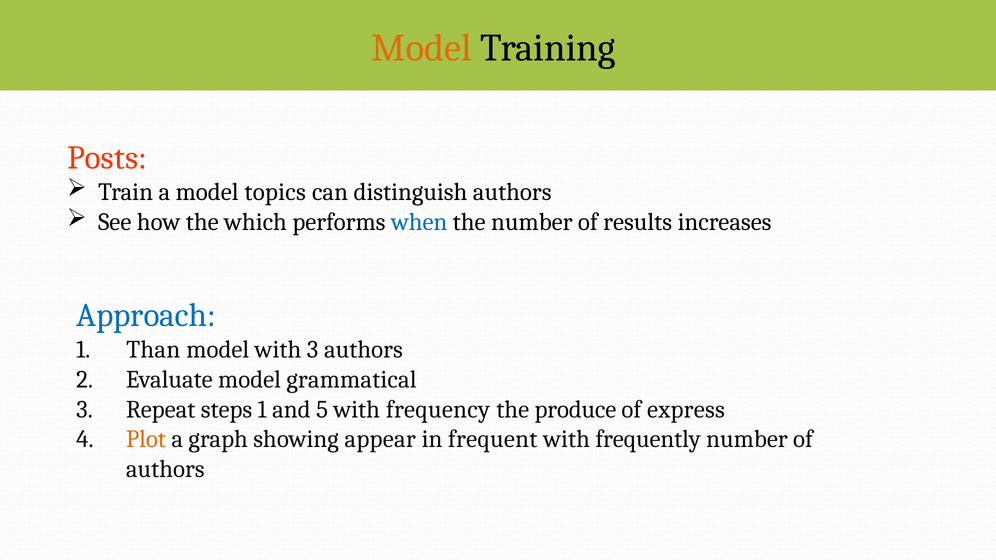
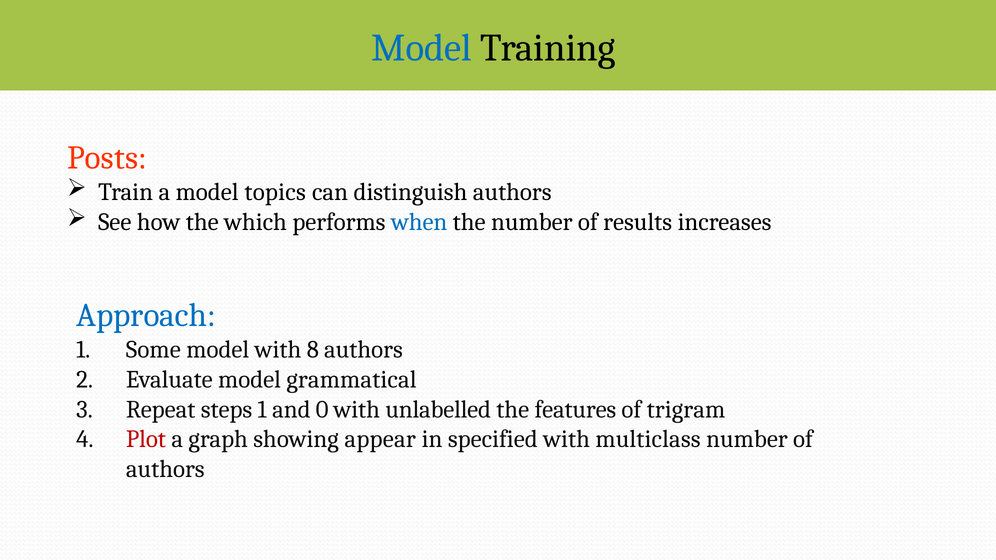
Model at (422, 48) colour: orange -> blue
Than: Than -> Some
with 3: 3 -> 8
5: 5 -> 0
frequency: frequency -> unlabelled
produce: produce -> features
express: express -> trigram
Plot colour: orange -> red
frequent: frequent -> specified
frequently: frequently -> multiclass
